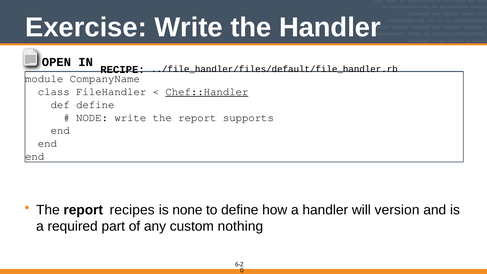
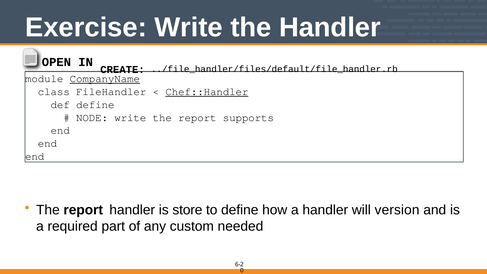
RECIPE: RECIPE -> CREATE
CompanyName underline: none -> present
report recipes: recipes -> handler
none: none -> store
nothing: nothing -> needed
